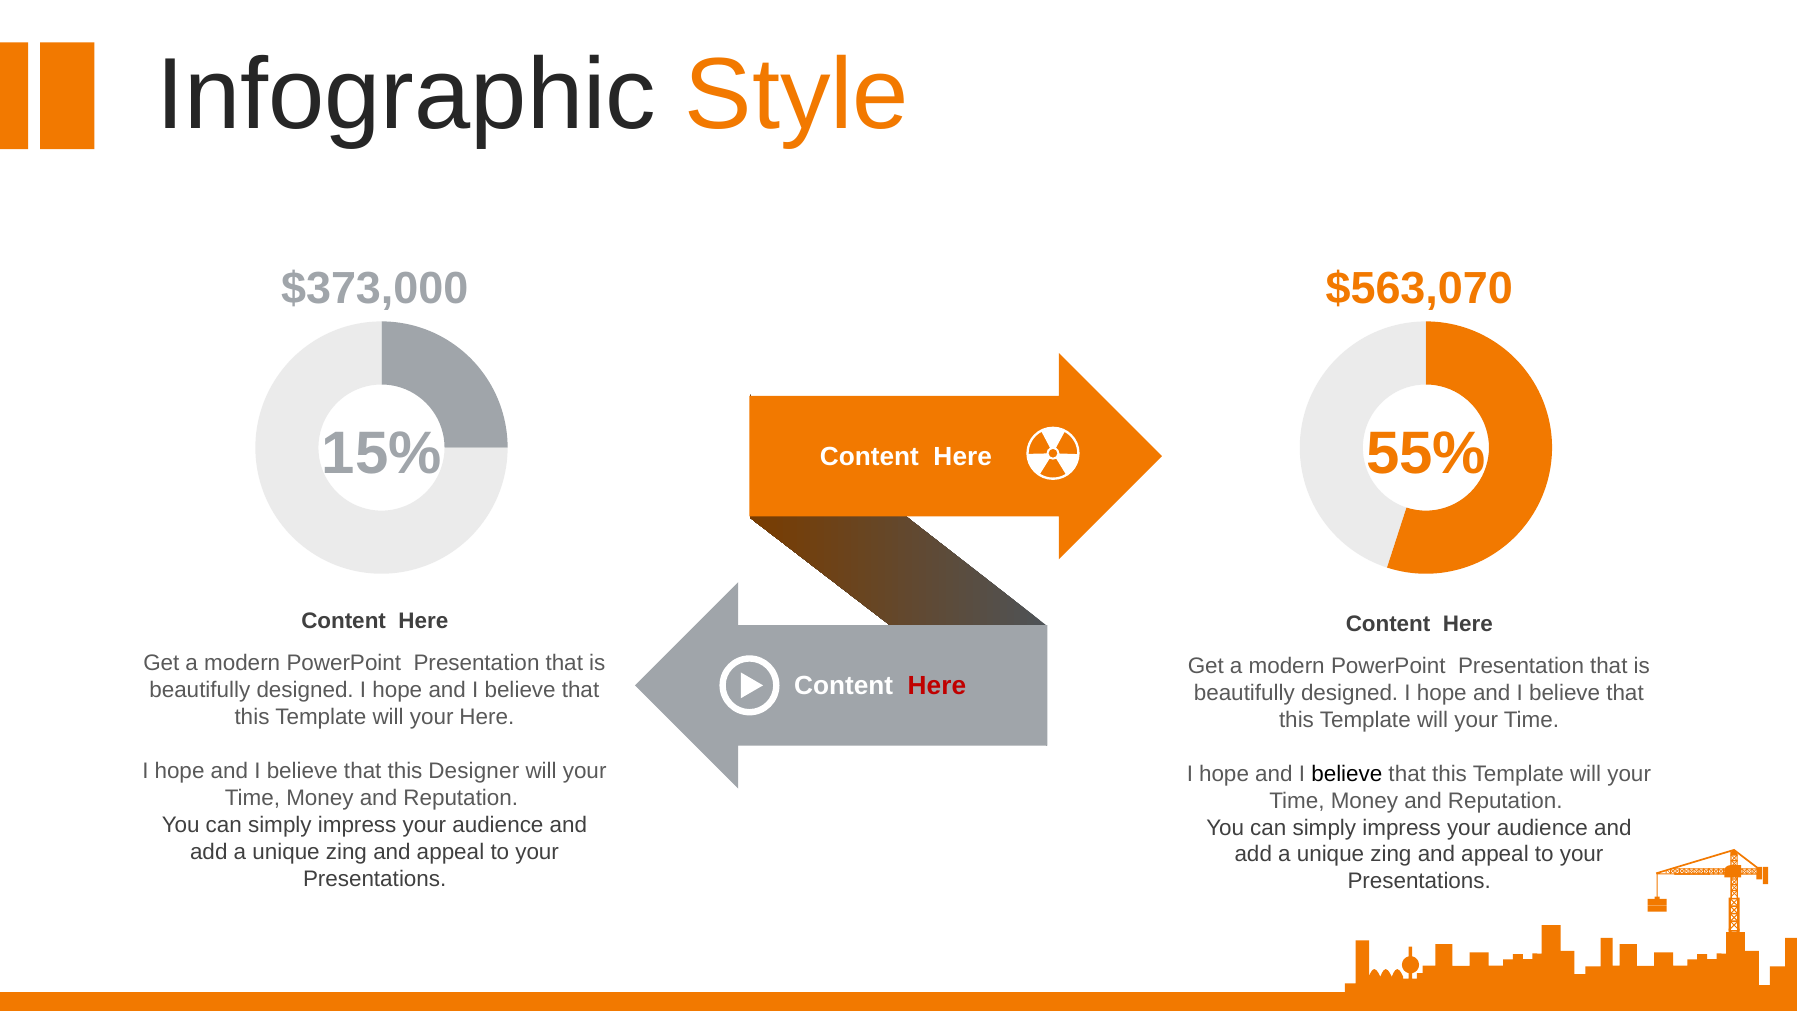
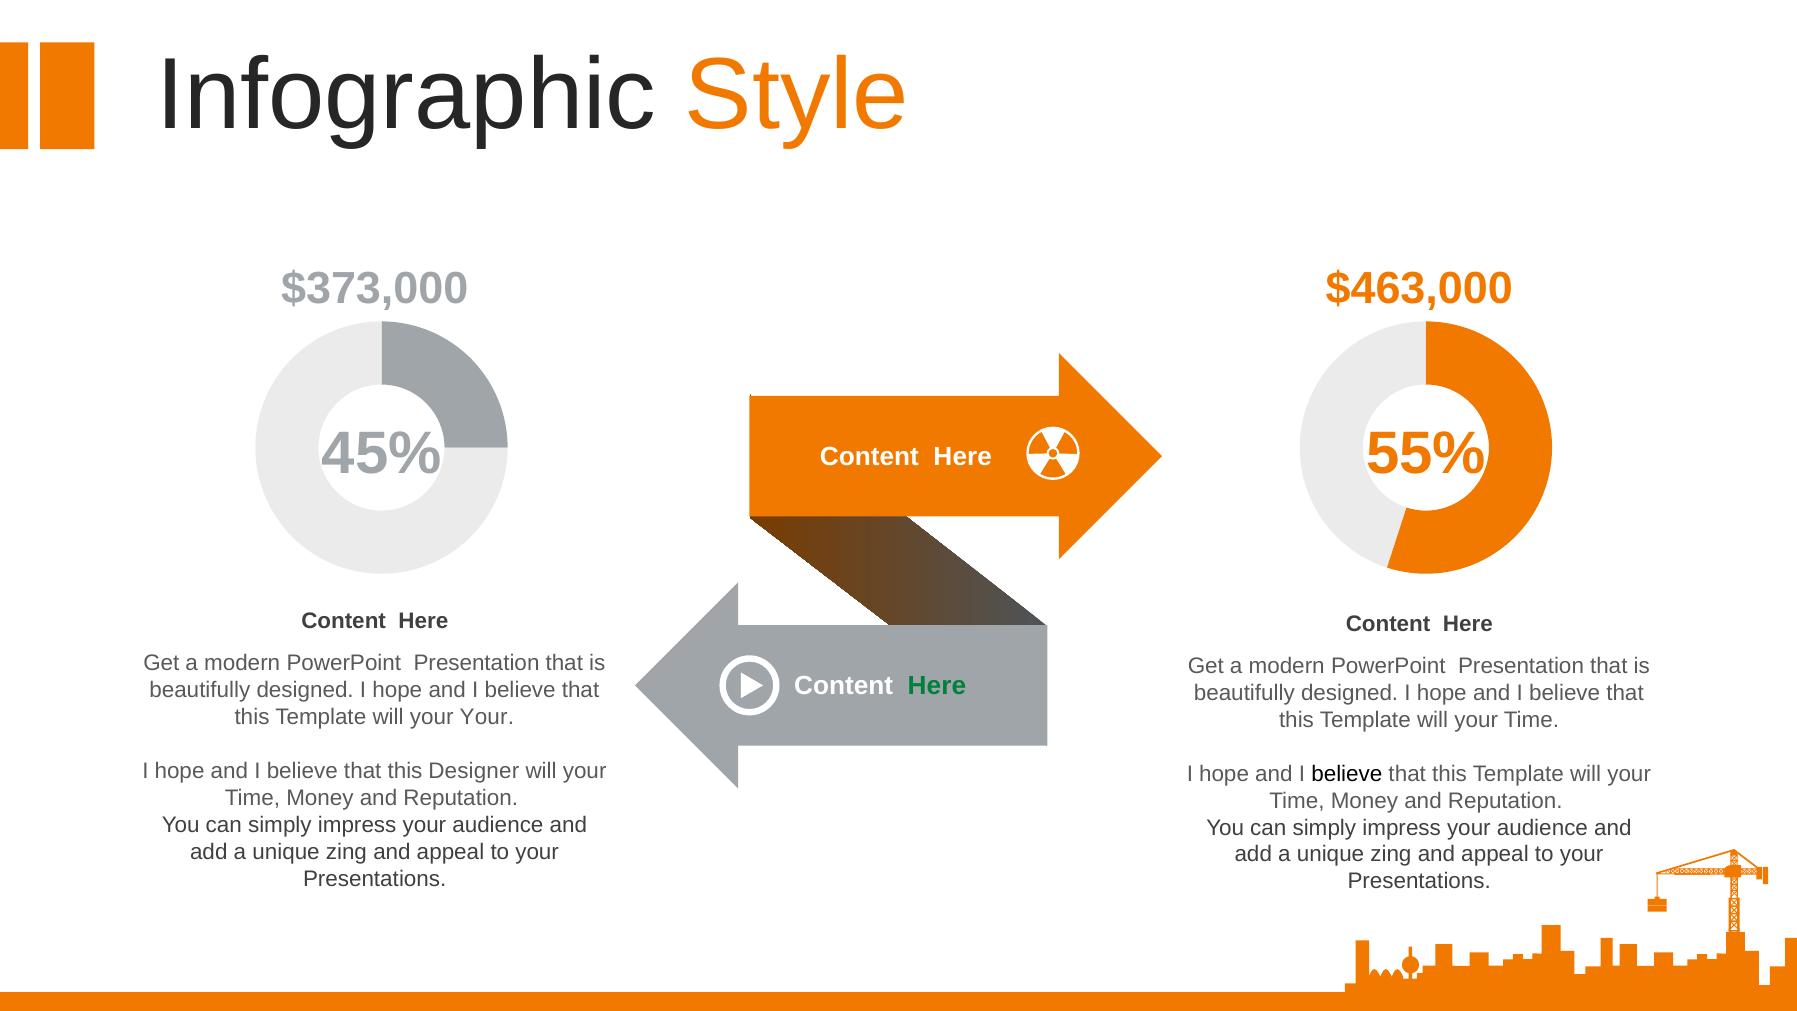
$563,070: $563,070 -> $463,000
15%: 15% -> 45%
Here at (937, 686) colour: red -> green
your Here: Here -> Your
